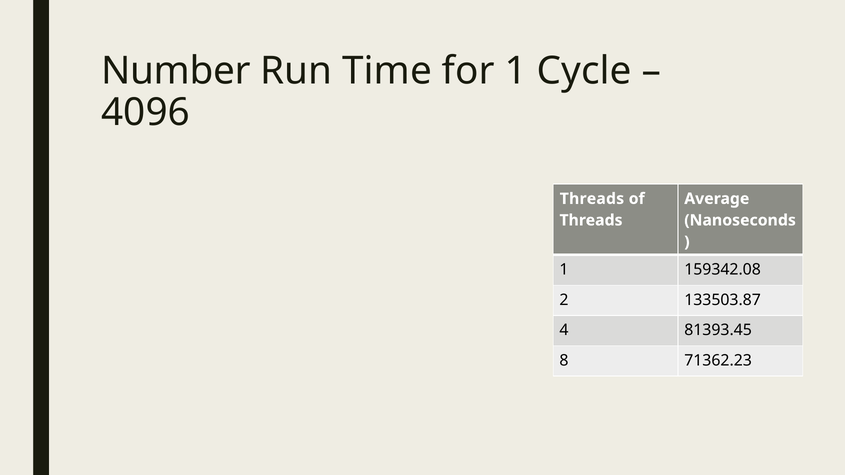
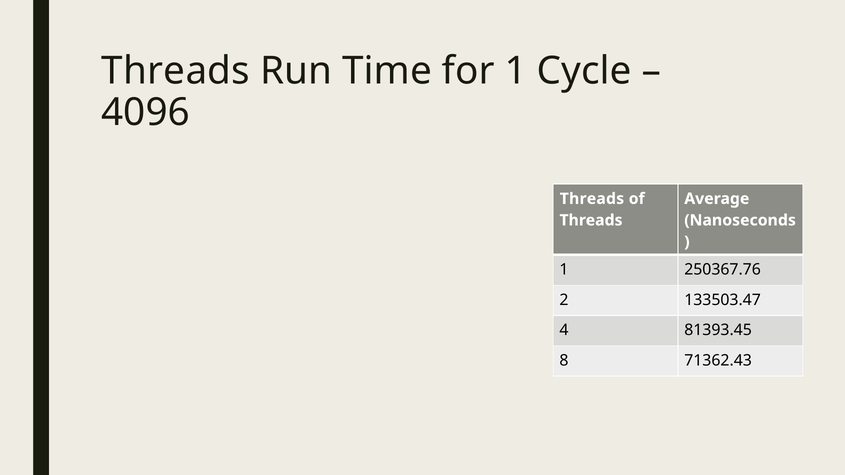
Number at (176, 71): Number -> Threads
159342.08: 159342.08 -> 250367.76
133503.87: 133503.87 -> 133503.47
71362.23: 71362.23 -> 71362.43
